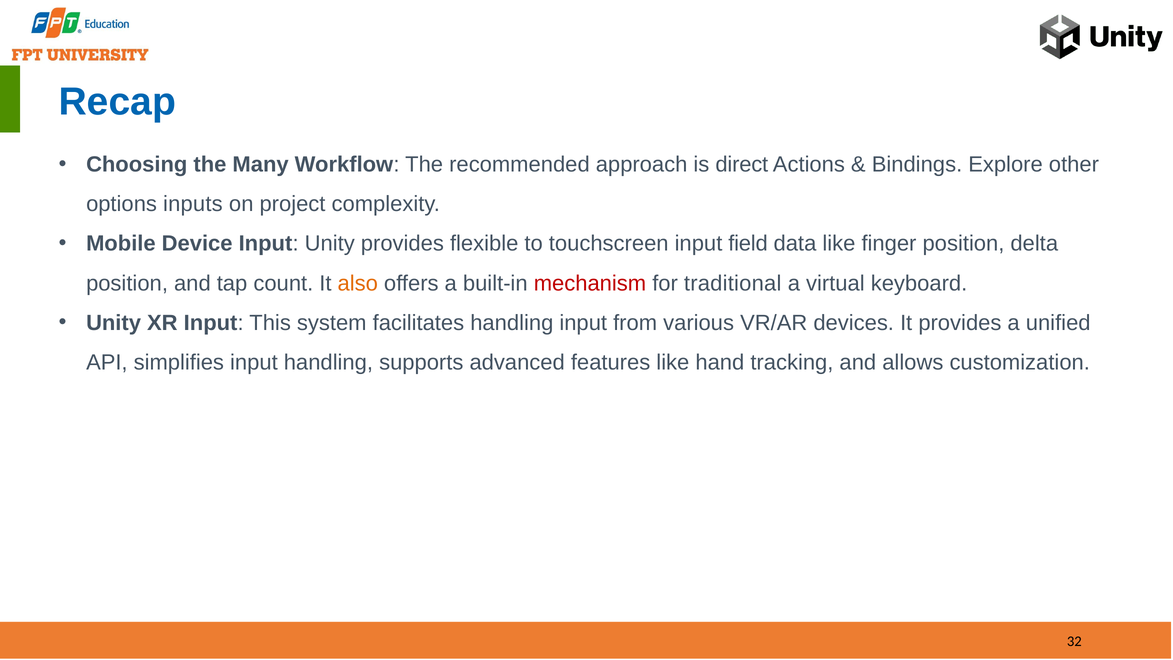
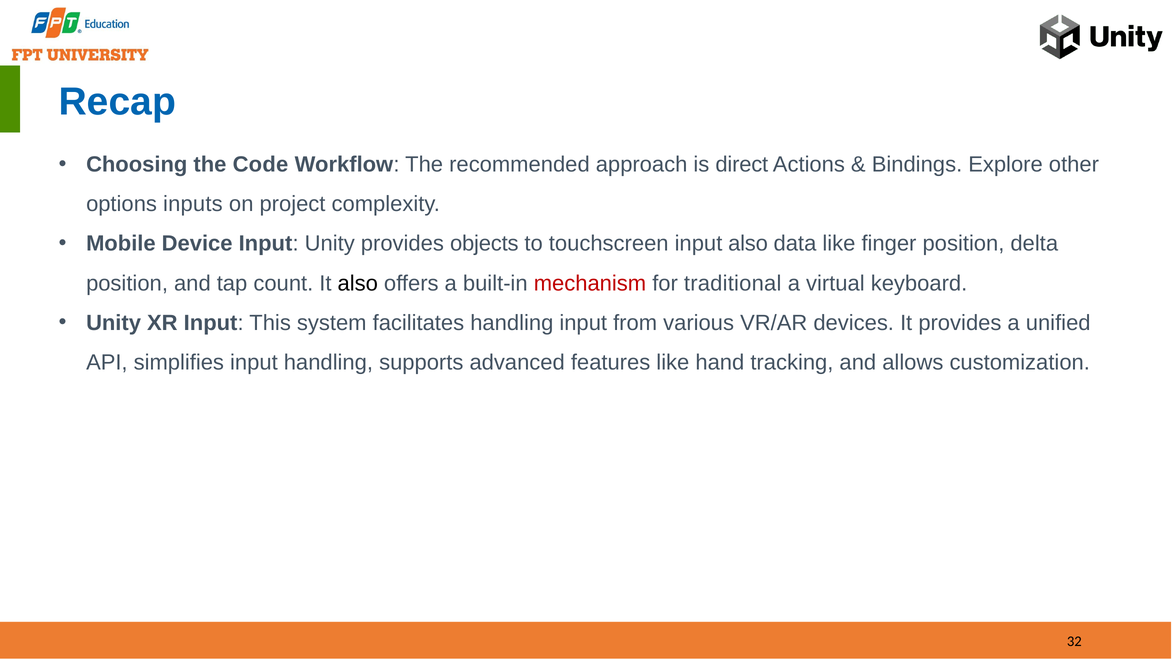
Many: Many -> Code
flexible: flexible -> objects
input field: field -> also
also at (358, 283) colour: orange -> black
